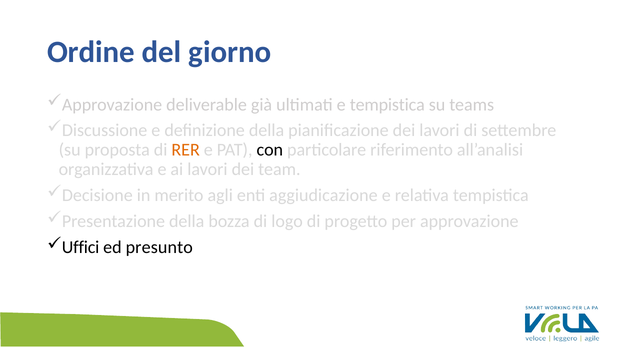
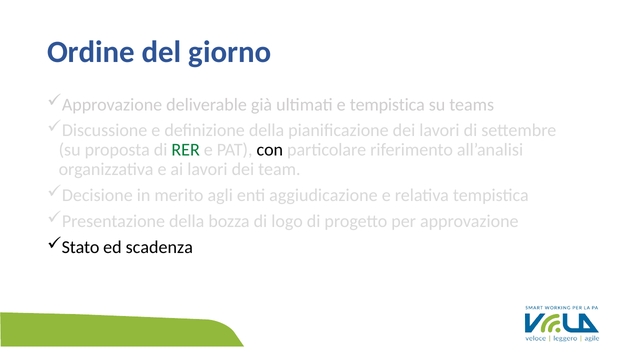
RER colour: orange -> green
Uffici: Uffici -> Stato
presunto: presunto -> scadenza
